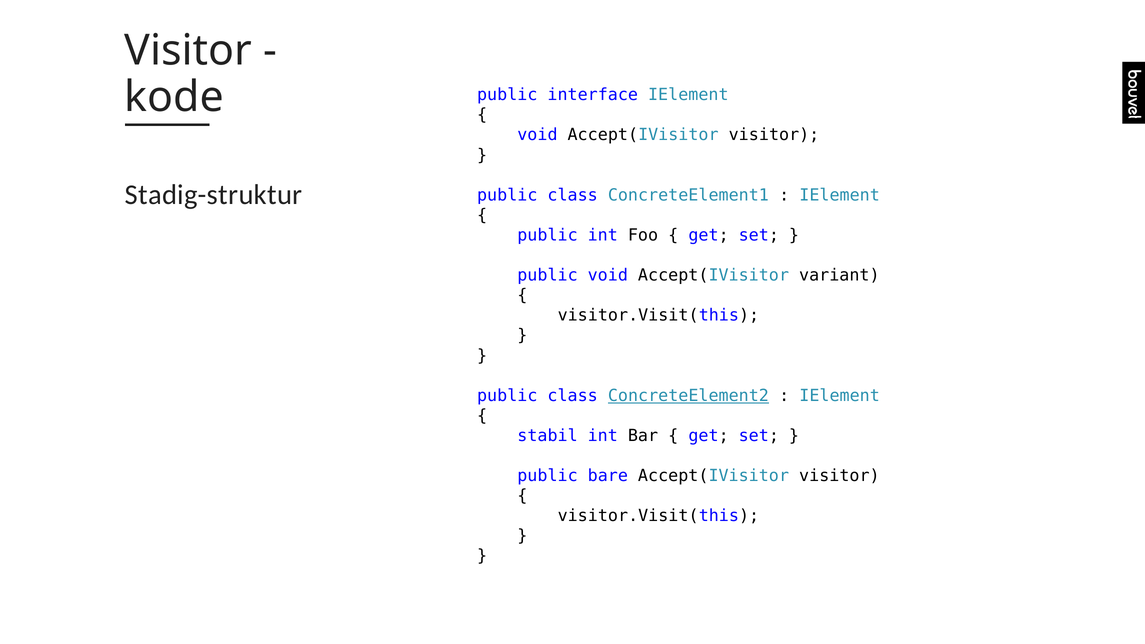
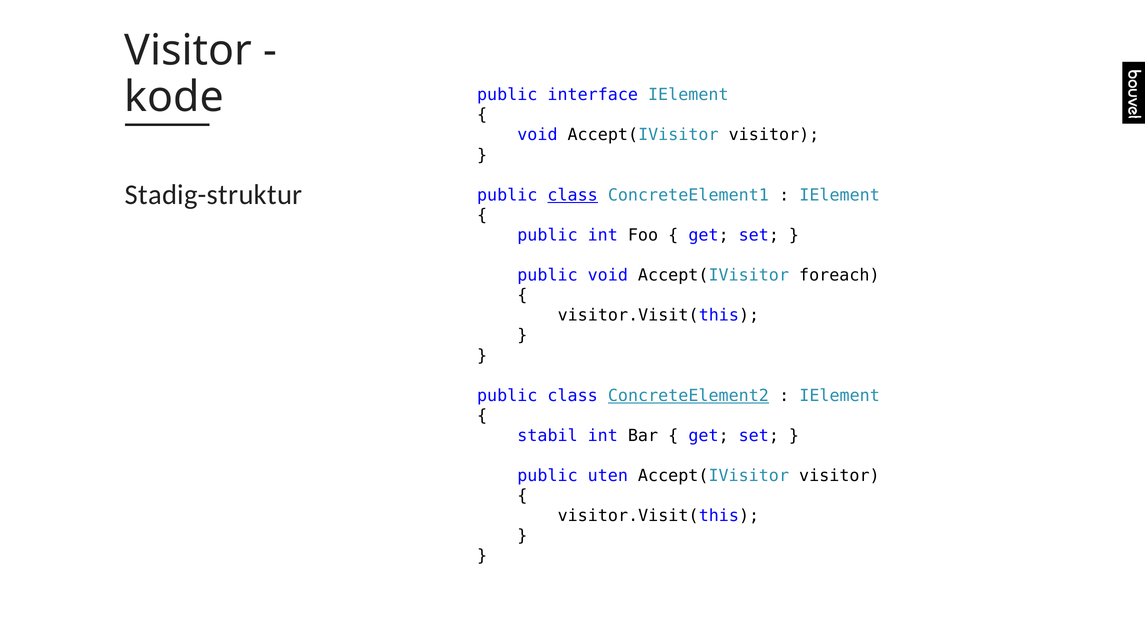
class at (573, 195) underline: none -> present
variant: variant -> foreach
bare: bare -> uten
